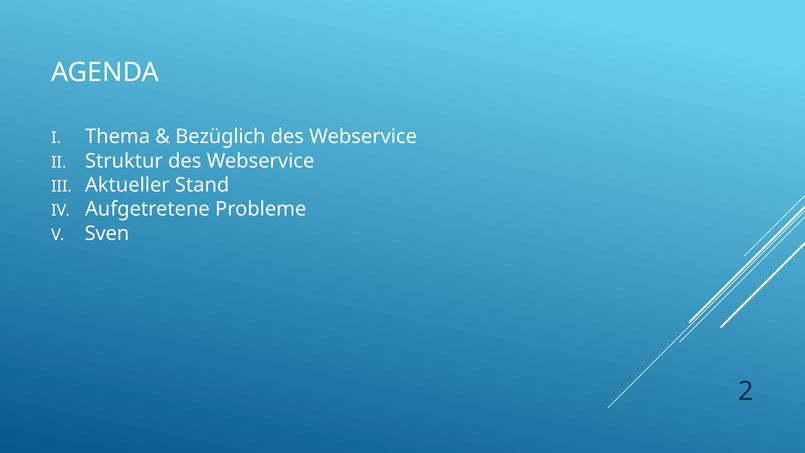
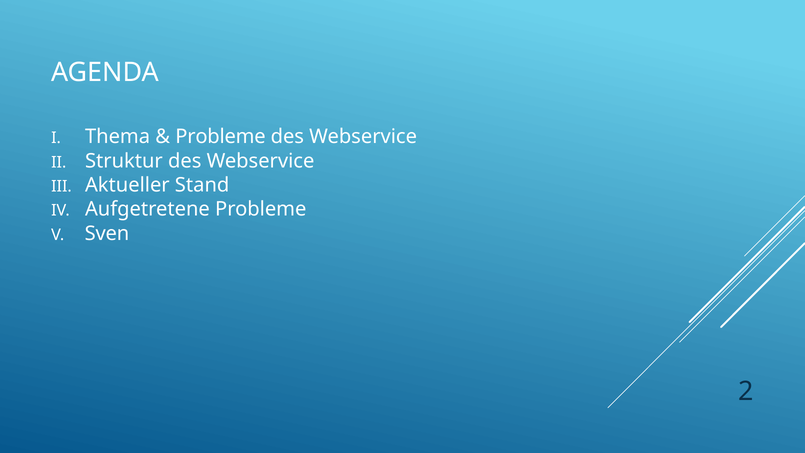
Bezüglich at (220, 137): Bezüglich -> Probleme
